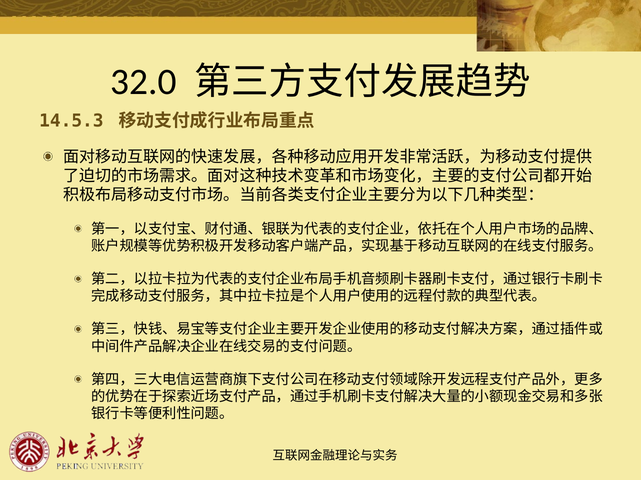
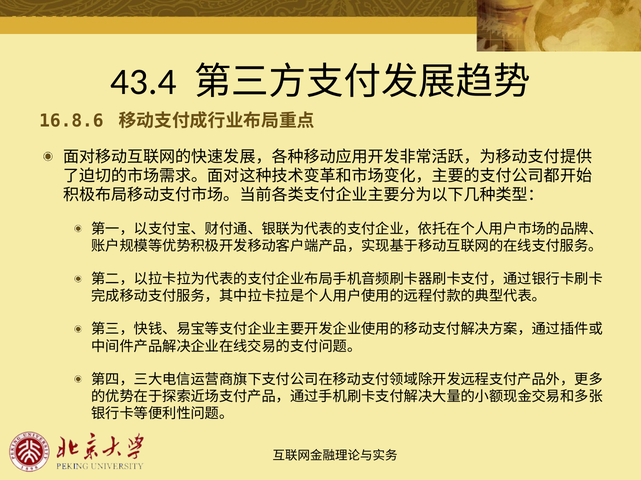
32.0: 32.0 -> 43.4
14.5.3: 14.5.3 -> 16.8.6
